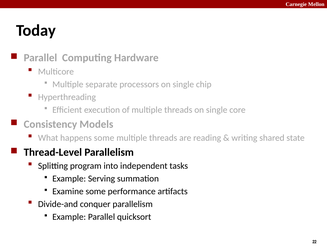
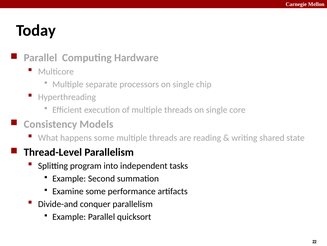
Serving: Serving -> Second
